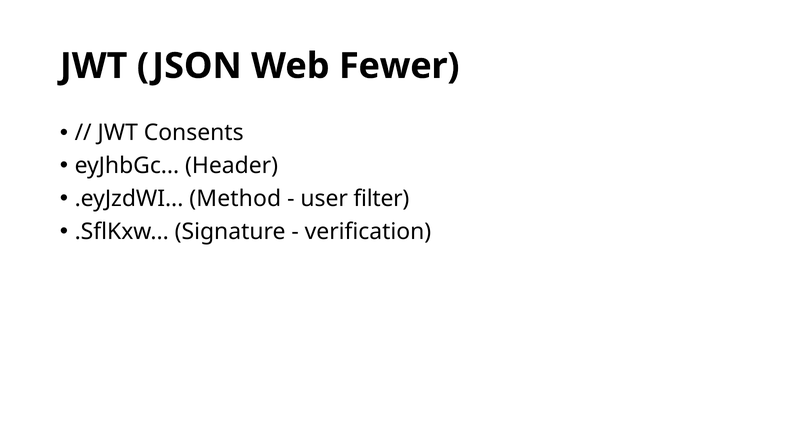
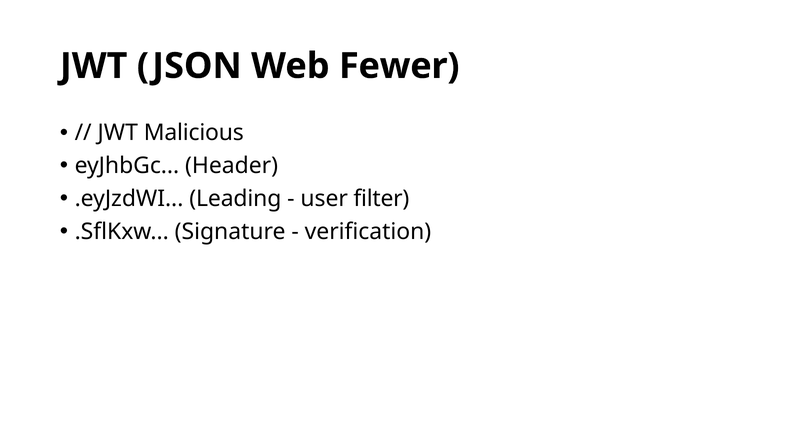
Consents: Consents -> Malicious
Method: Method -> Leading
